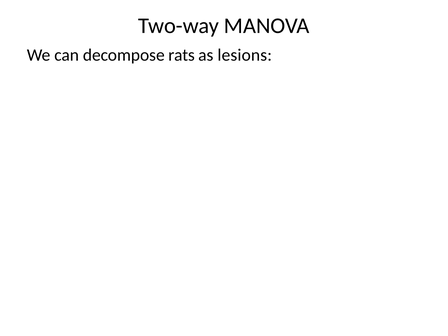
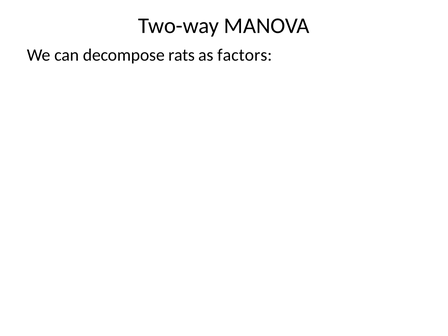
lesions: lesions -> factors
